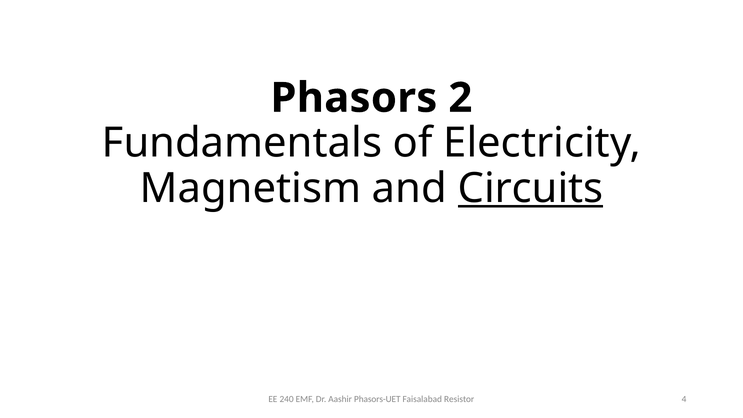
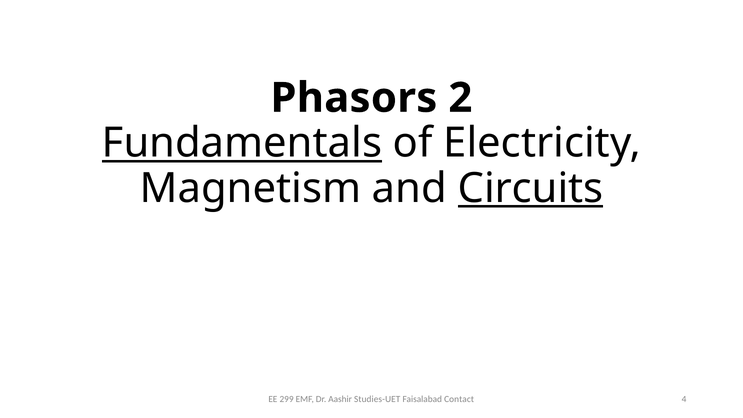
Fundamentals underline: none -> present
240: 240 -> 299
Phasors-UET: Phasors-UET -> Studies-UET
Resistor: Resistor -> Contact
